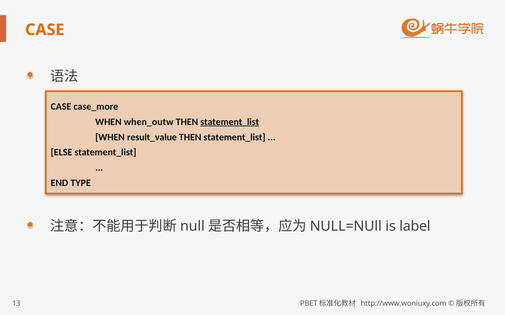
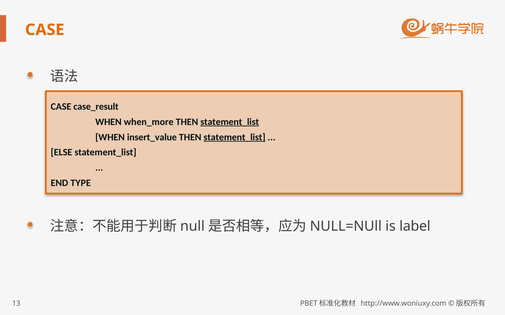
case_more: case_more -> case_result
when_outw: when_outw -> when_more
result_value: result_value -> insert_value
statement_list at (235, 137) underline: none -> present
